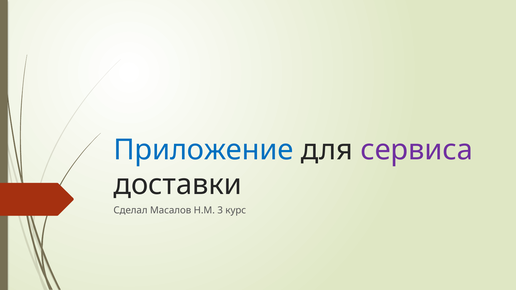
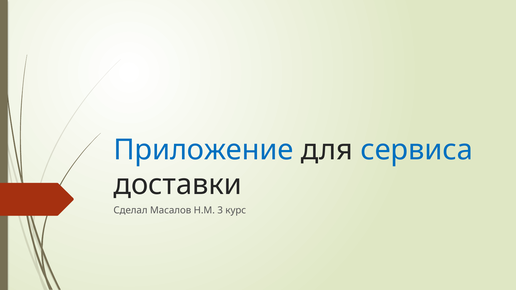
сервиса colour: purple -> blue
